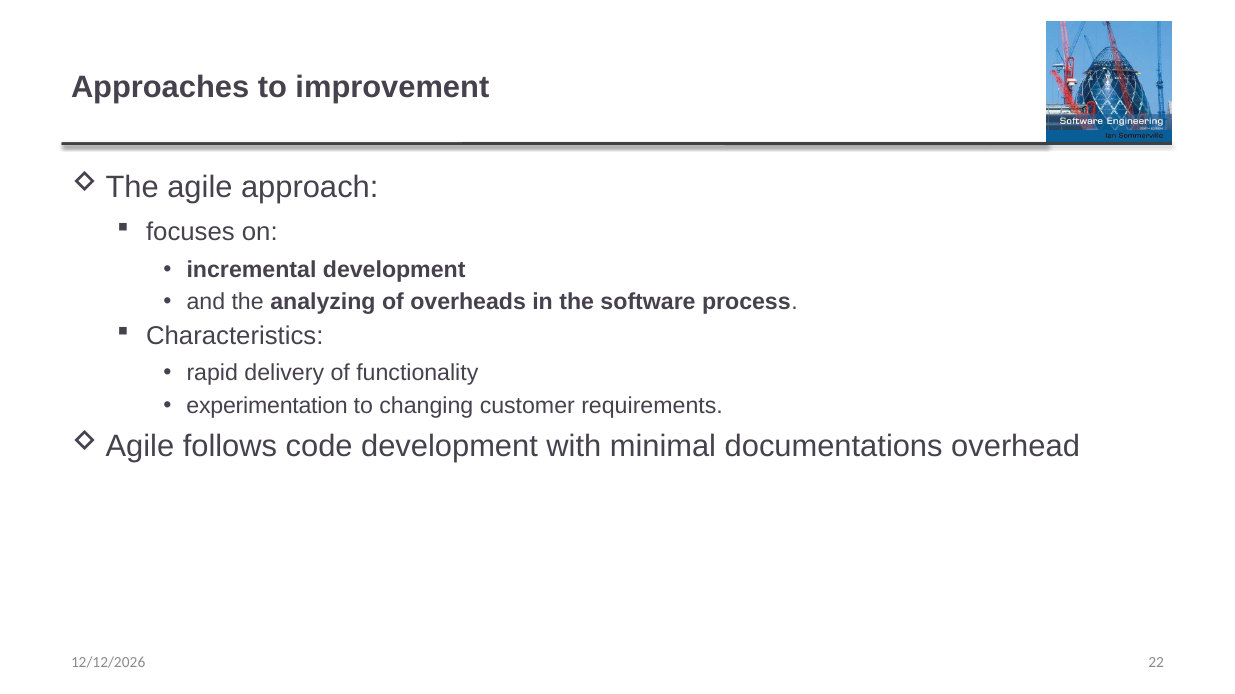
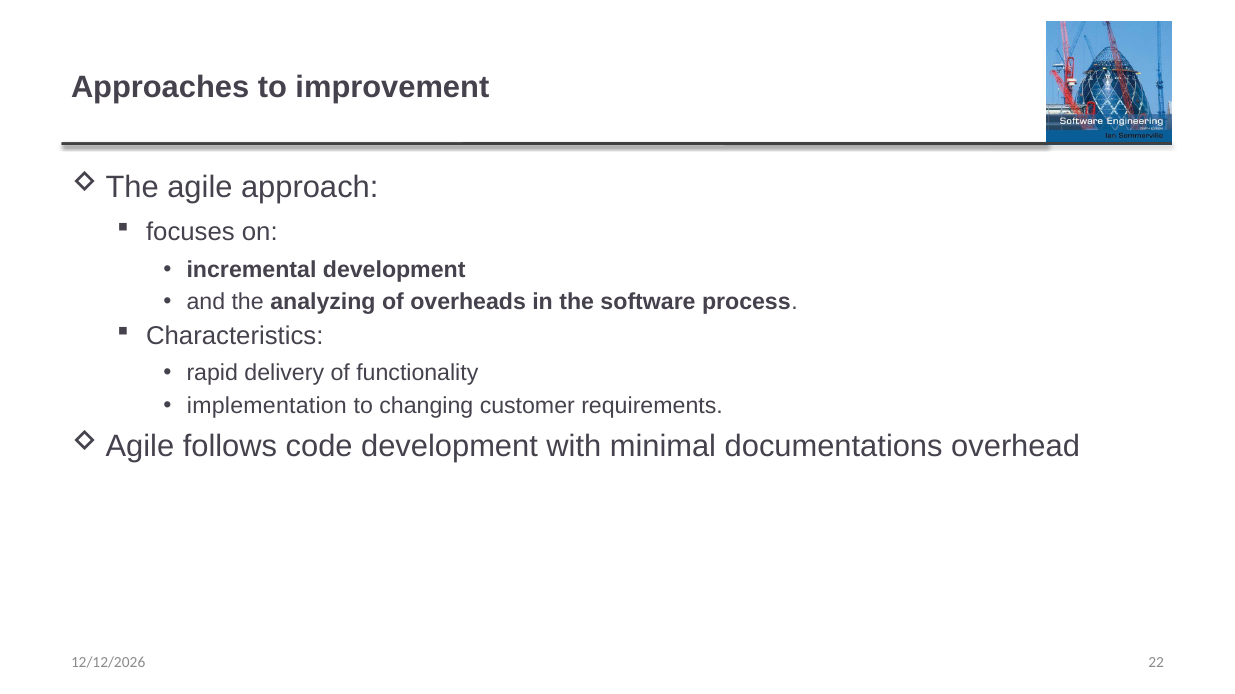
experimentation: experimentation -> implementation
